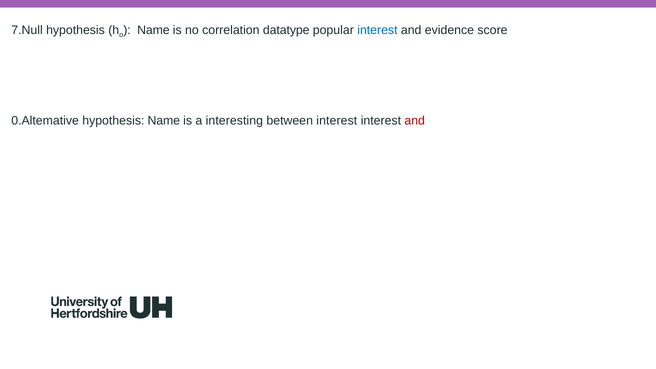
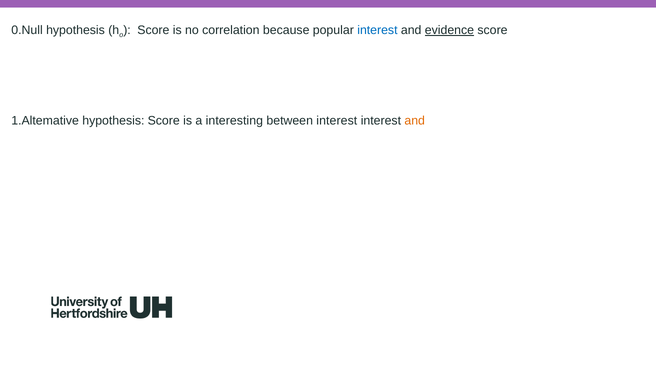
7.Null: 7.Null -> 0.Null
Name at (153, 30): Name -> Score
datatype: datatype -> because
evidence underline: none -> present
0.Altemative: 0.Altemative -> 1.Altemative
hypothesis Name: Name -> Score
and at (415, 121) colour: red -> orange
